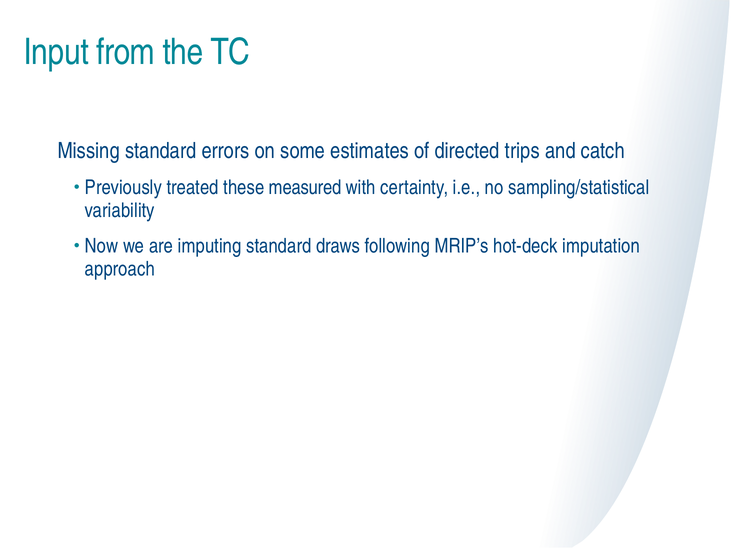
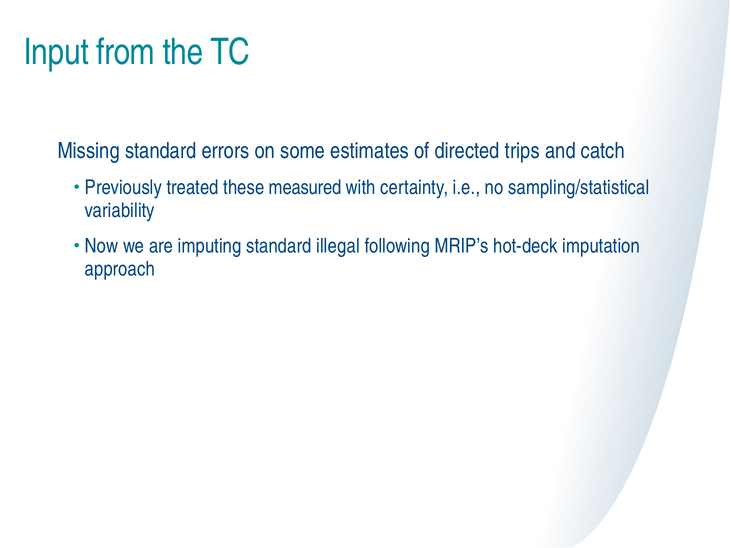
draws: draws -> illegal
